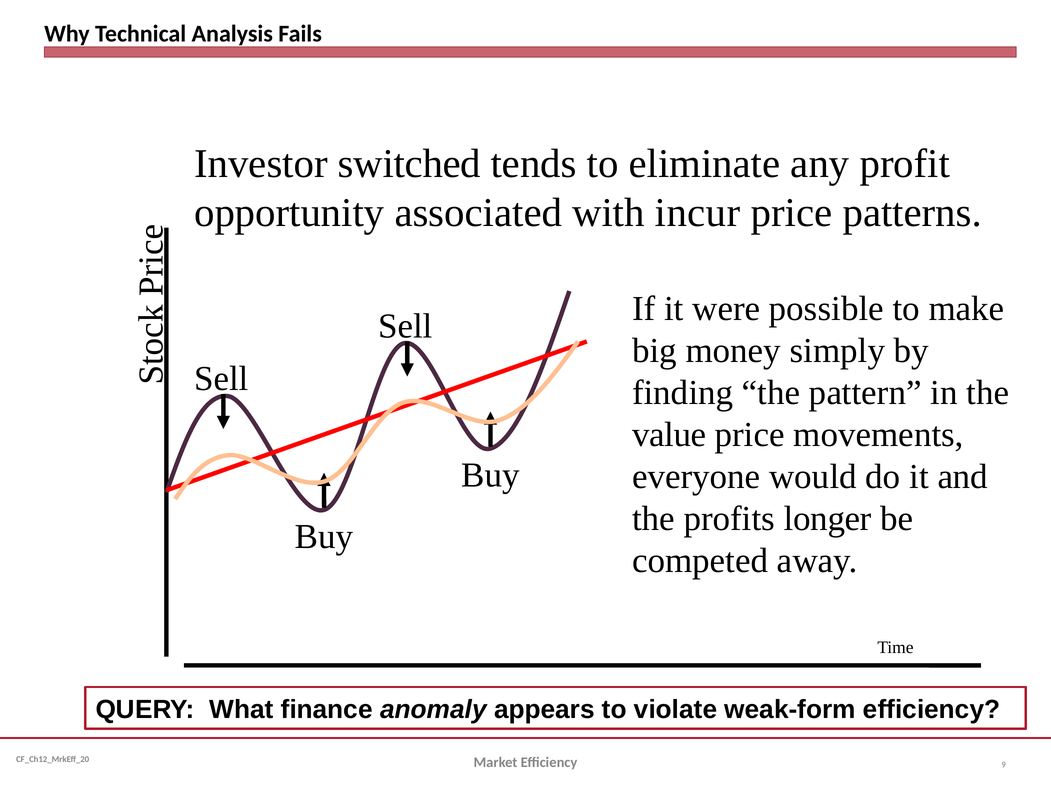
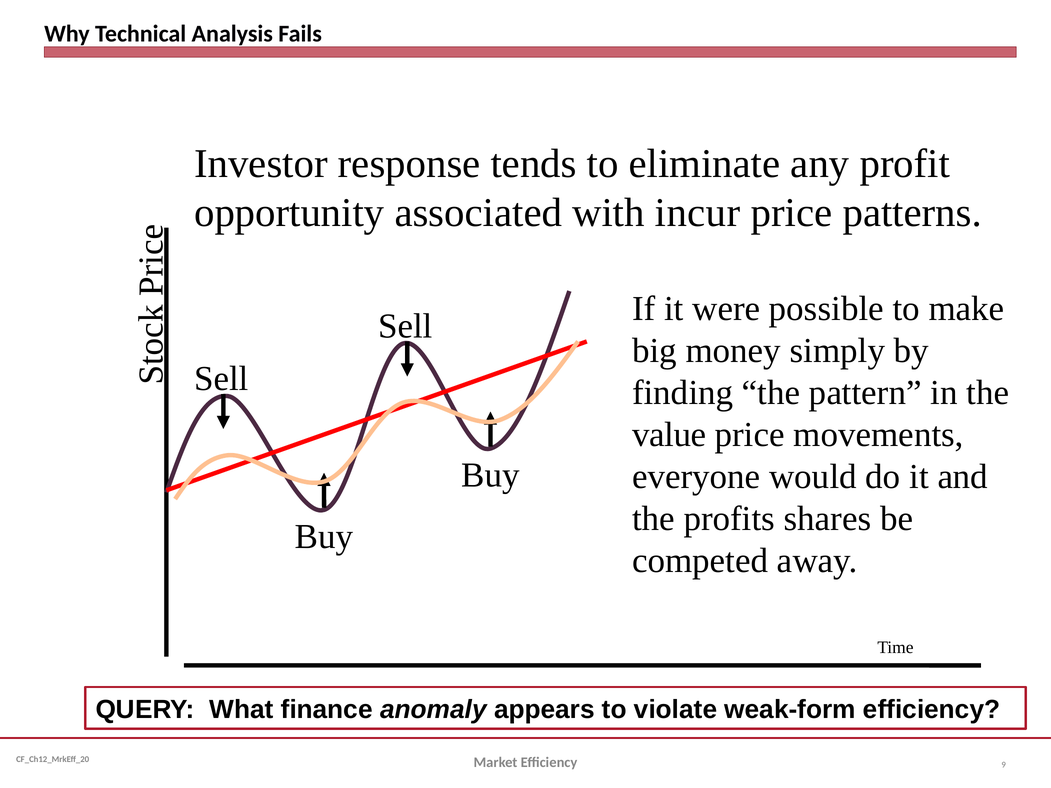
switched: switched -> response
longer: longer -> shares
